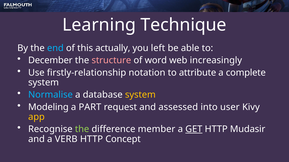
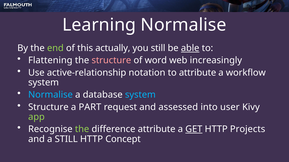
Learning Technique: Technique -> Normalise
end colour: light blue -> light green
you left: left -> still
able underline: none -> present
December: December -> Flattening
firstly-relationship: firstly-relationship -> active-relationship
complete: complete -> workflow
system at (140, 95) colour: yellow -> light blue
Modeling at (48, 107): Modeling -> Structure
app colour: yellow -> light green
difference member: member -> attribute
Mudasir: Mudasir -> Projects
a VERB: VERB -> STILL
